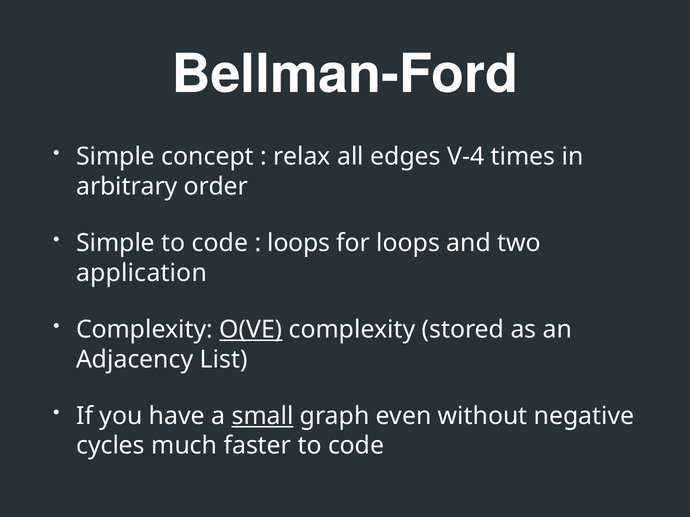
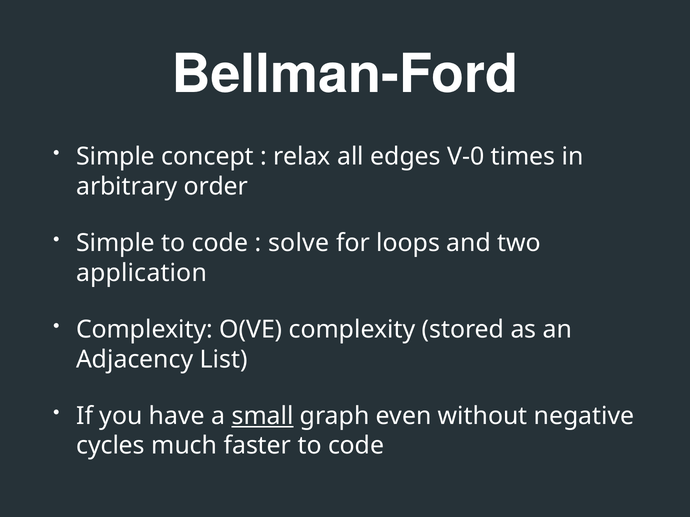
V-4: V-4 -> V-0
loops at (299, 243): loops -> solve
O(VE underline: present -> none
